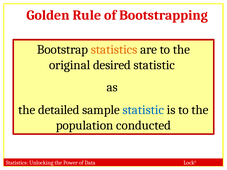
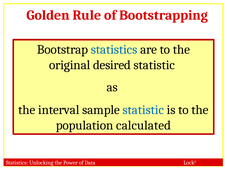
statistics at (114, 50) colour: orange -> blue
detailed: detailed -> interval
conducted: conducted -> calculated
